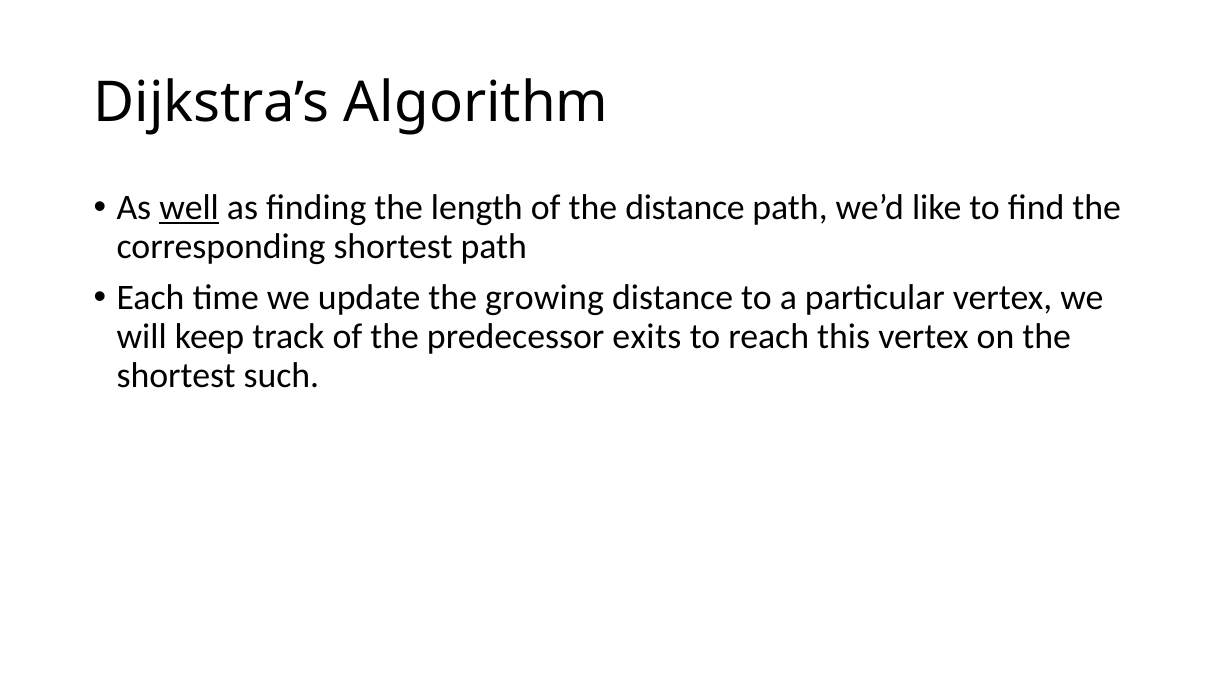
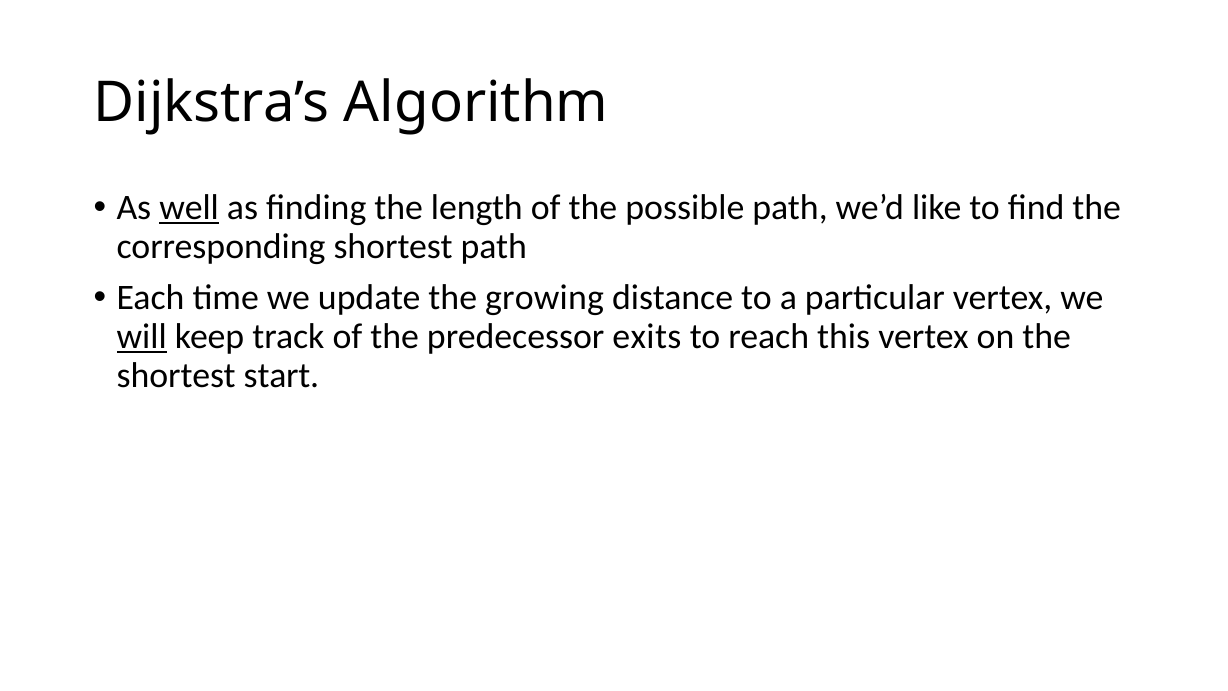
the distance: distance -> possible
will underline: none -> present
such: such -> start
